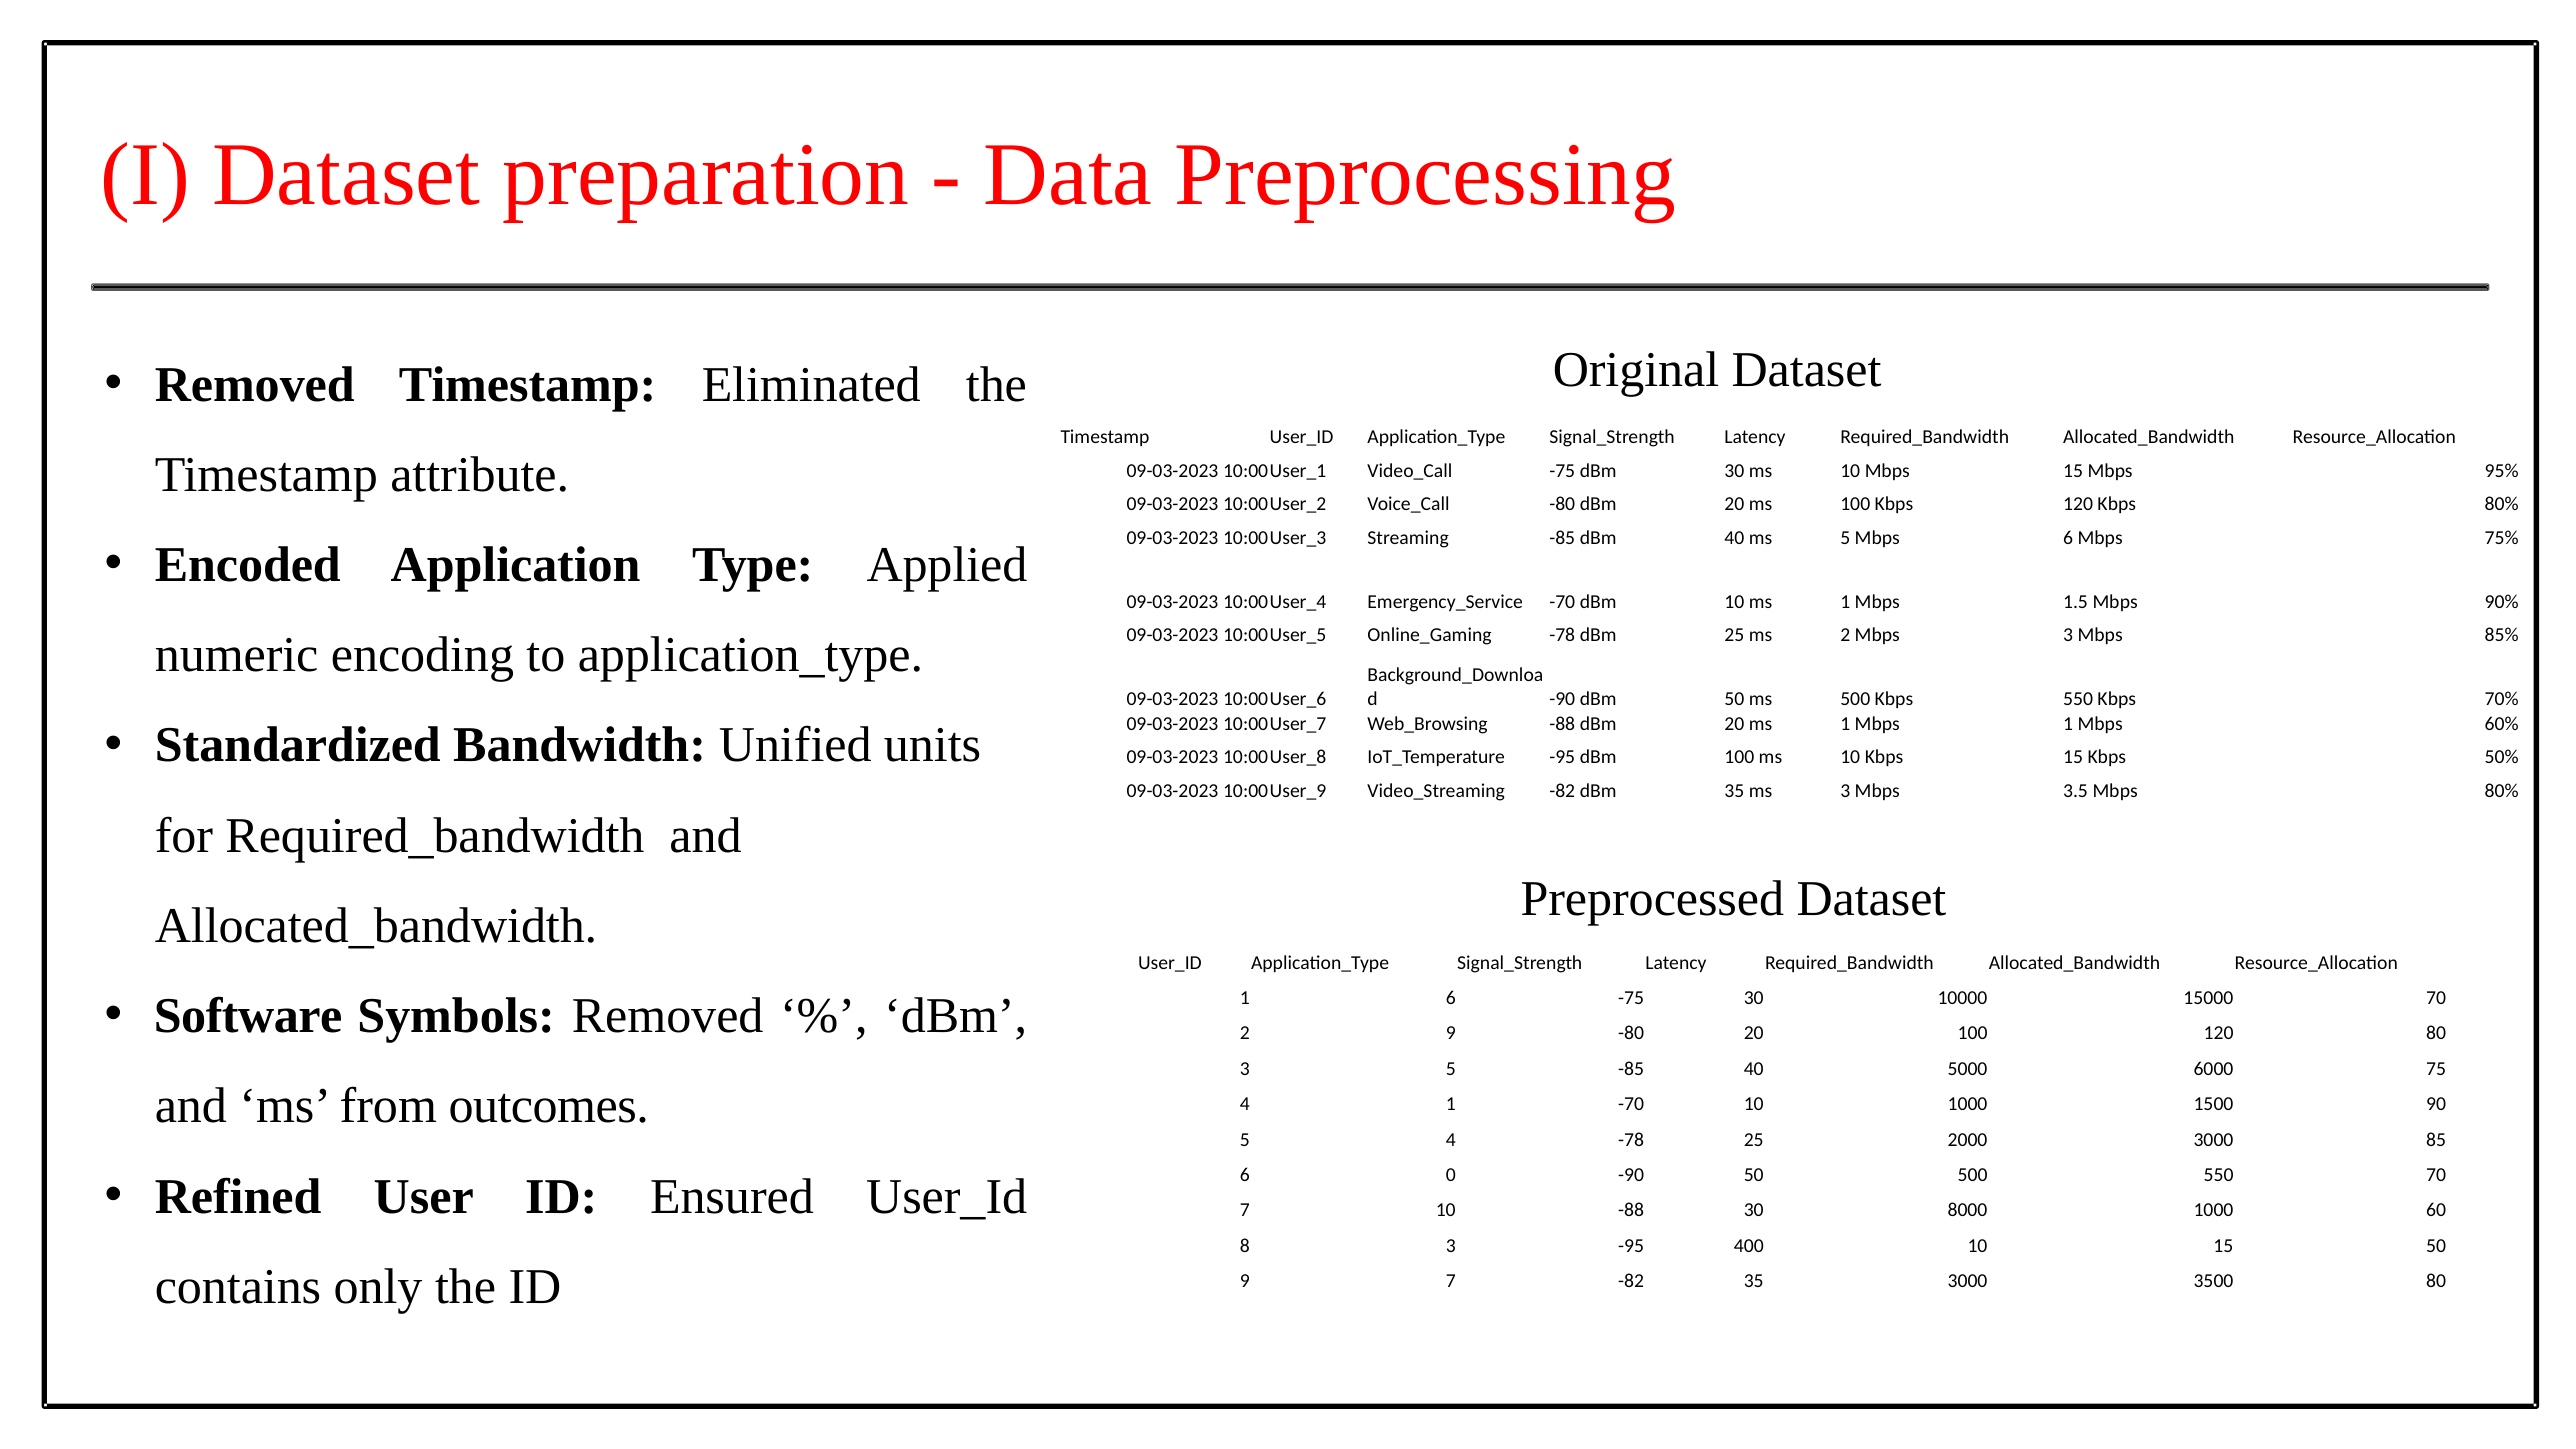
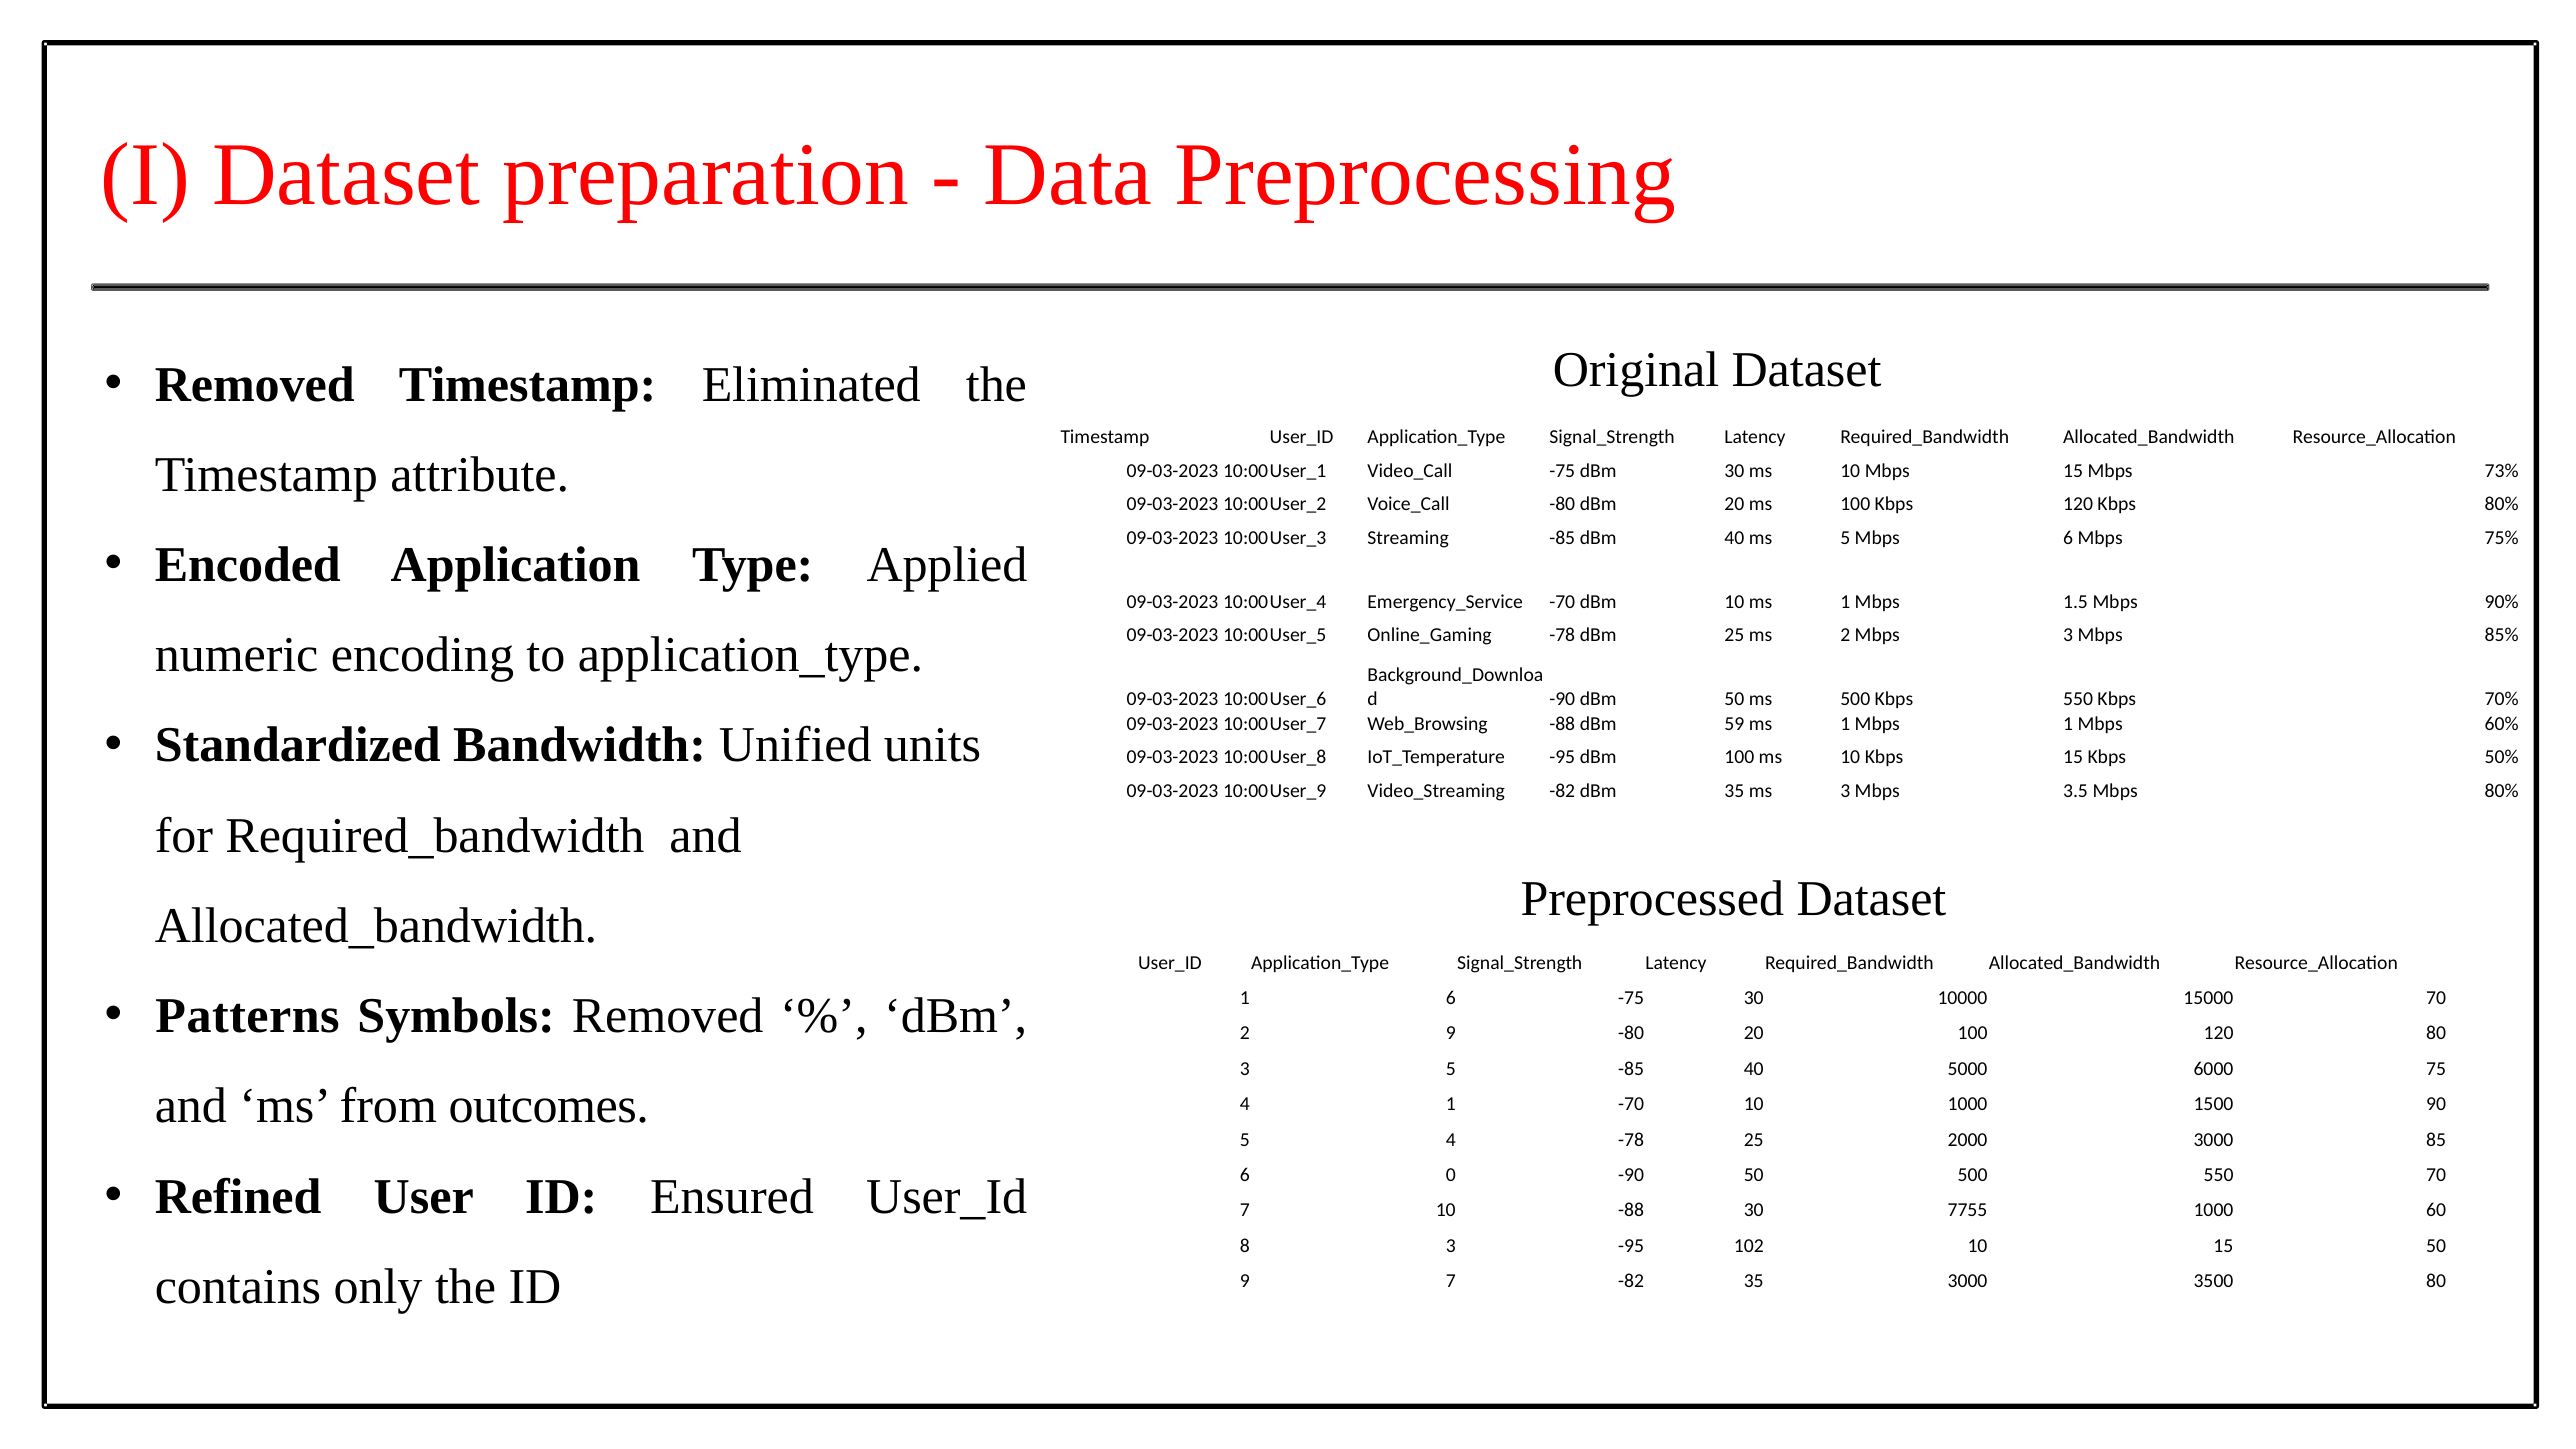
95%: 95% -> 73%
-88 dBm 20: 20 -> 59
Software: Software -> Patterns
8000: 8000 -> 7755
400: 400 -> 102
